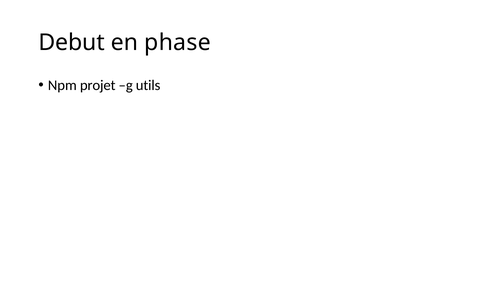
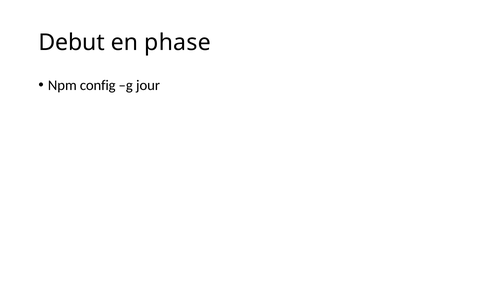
projet: projet -> config
utils: utils -> jour
